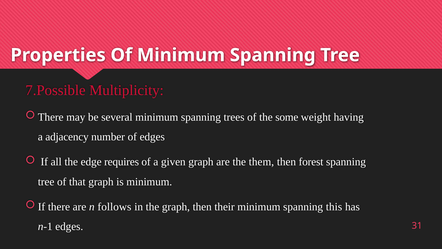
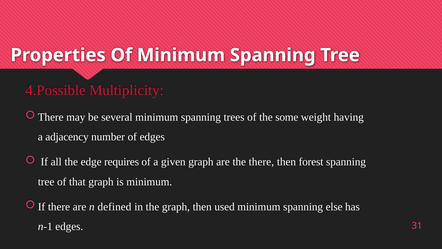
7.Possible: 7.Possible -> 4.Possible
the them: them -> there
follows: follows -> defined
their: their -> used
this: this -> else
